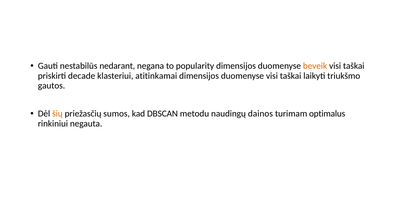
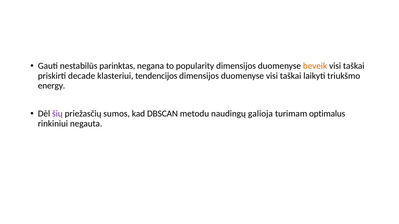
nedarant: nedarant -> parinktas
atitinkamai: atitinkamai -> tendencijos
gautos: gautos -> energy
šių colour: orange -> purple
dainos: dainos -> galioja
